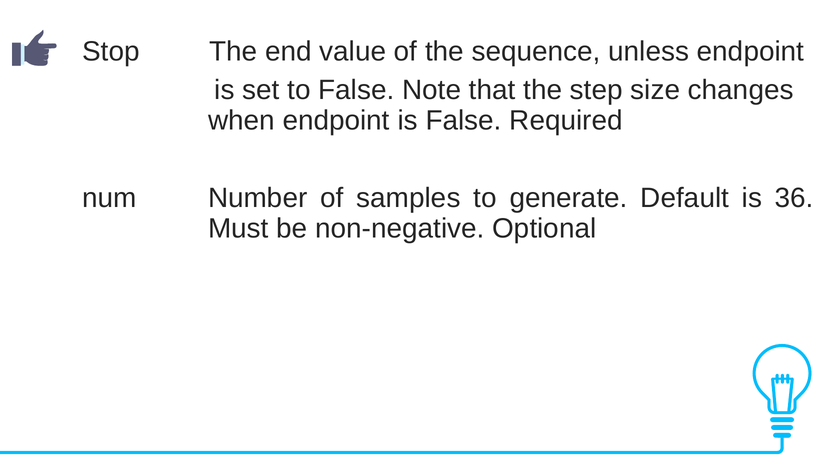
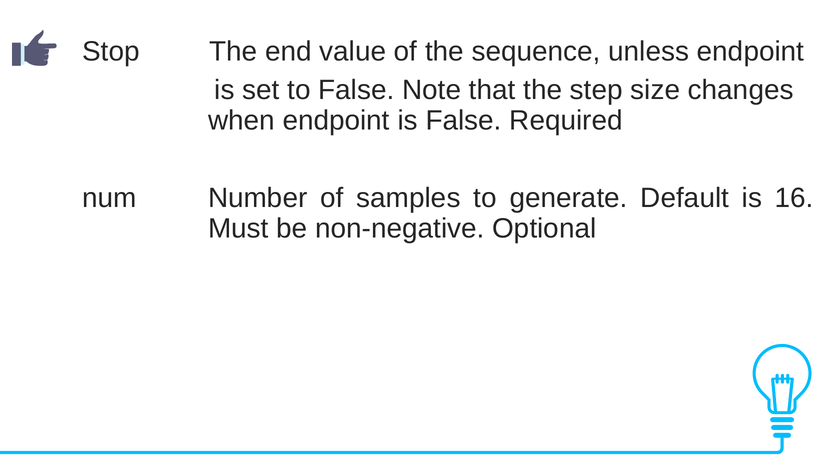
36: 36 -> 16
